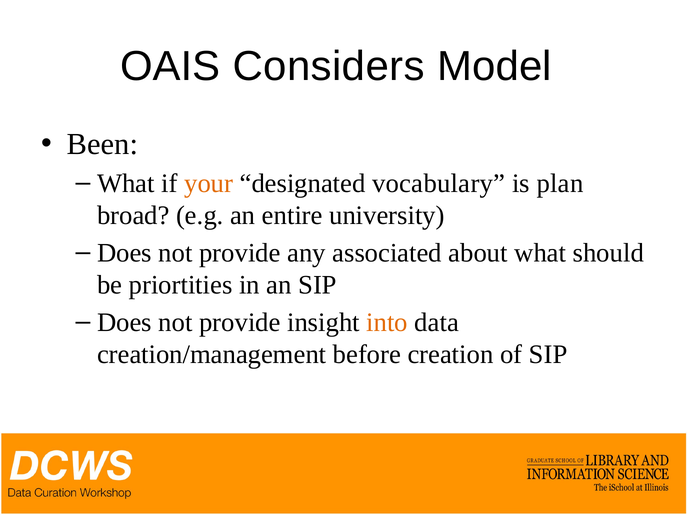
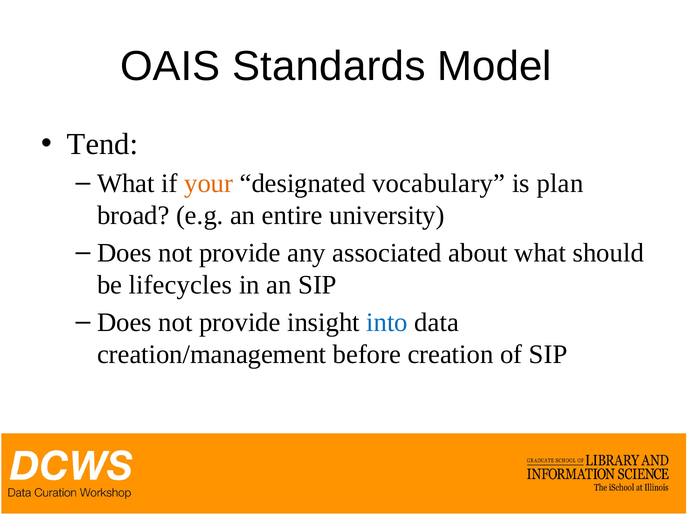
Considers: Considers -> Standards
Been: Been -> Tend
priortities: priortities -> lifecycles
into colour: orange -> blue
